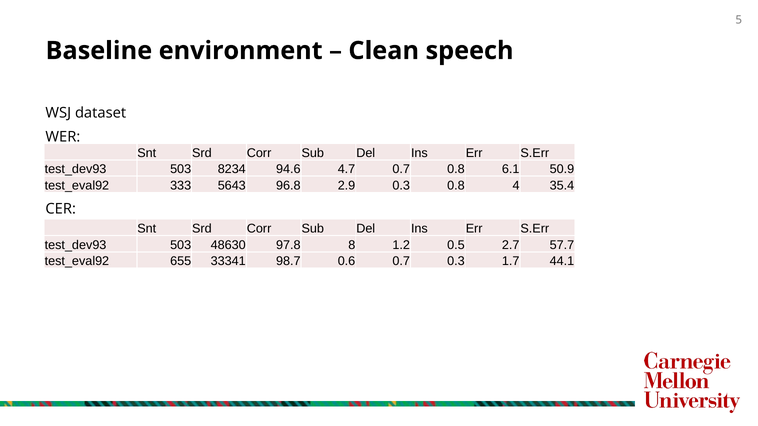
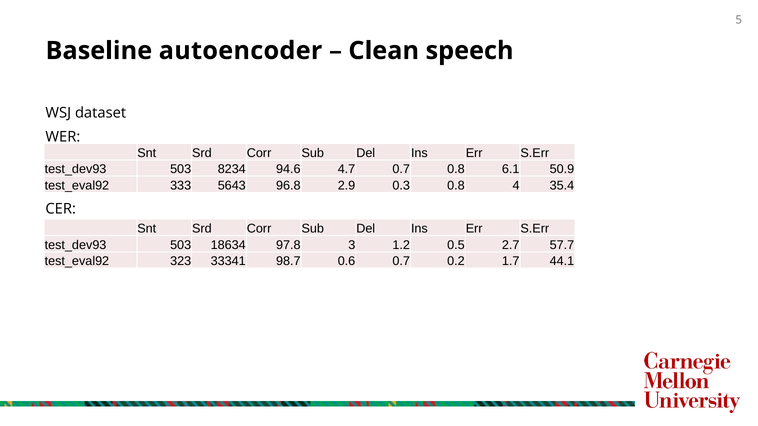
environment: environment -> autoencoder
48630: 48630 -> 18634
8: 8 -> 3
655: 655 -> 323
0.7 0.3: 0.3 -> 0.2
